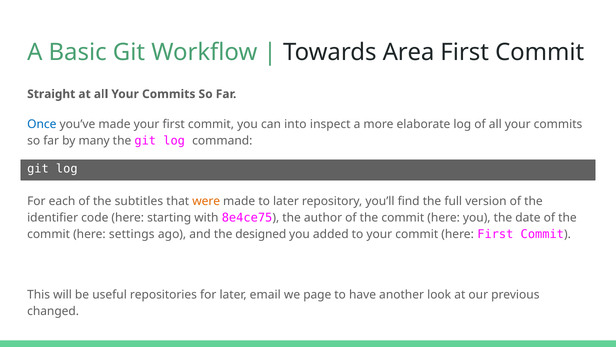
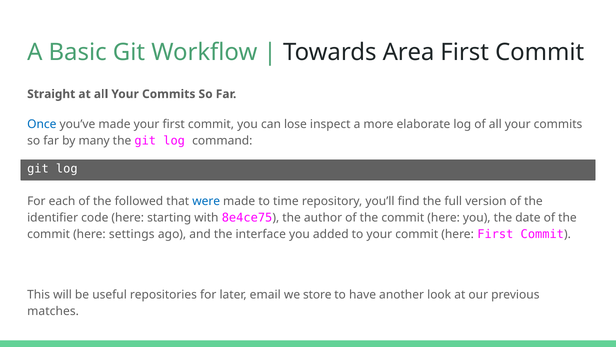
into: into -> lose
subtitles: subtitles -> followed
were colour: orange -> blue
to later: later -> time
designed: designed -> interface
page: page -> store
changed: changed -> matches
